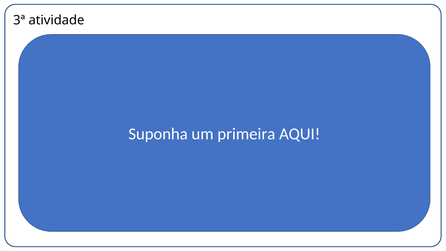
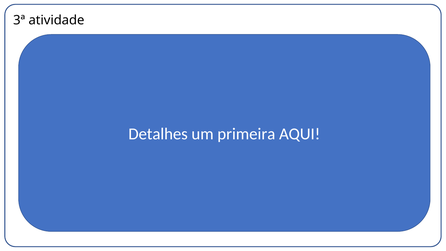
Suponha: Suponha -> Detalhes
